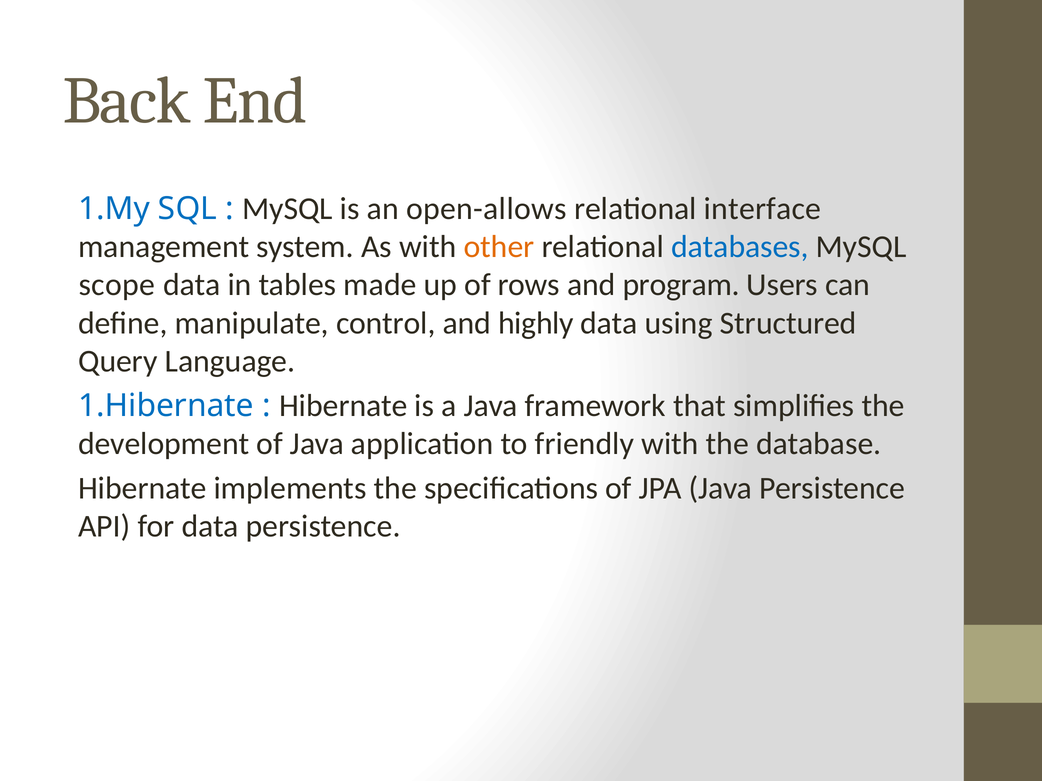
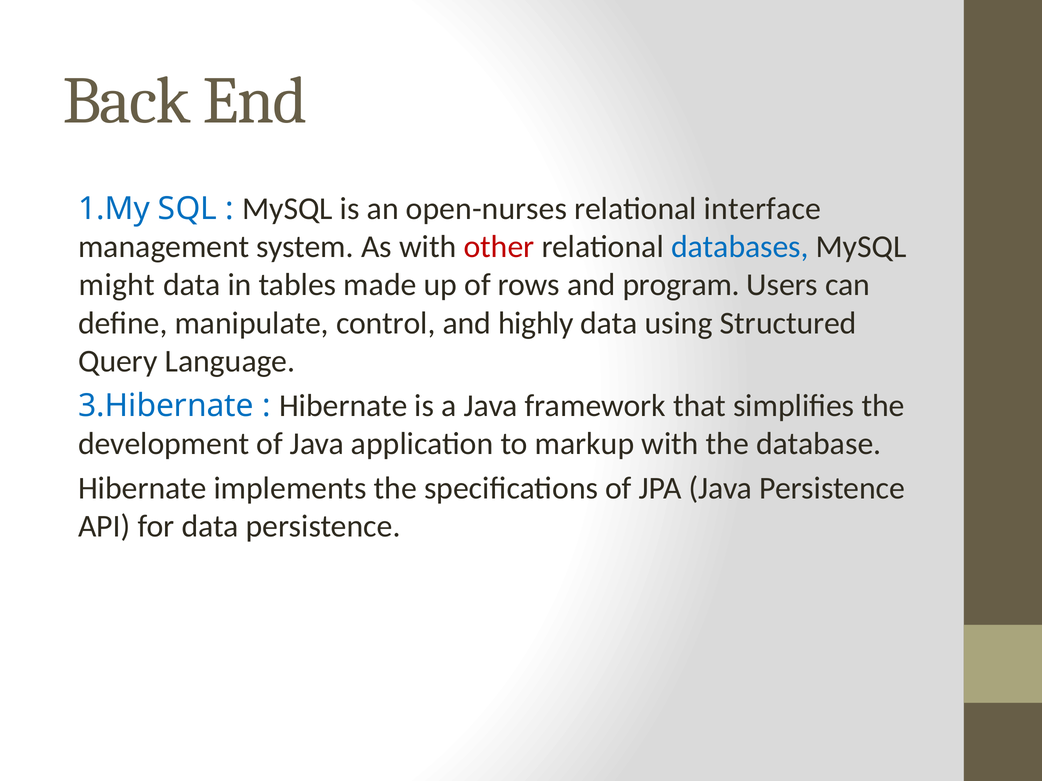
open-allows: open-allows -> open-nurses
other colour: orange -> red
scope: scope -> might
1.Hibernate: 1.Hibernate -> 3.Hibernate
friendly: friendly -> markup
